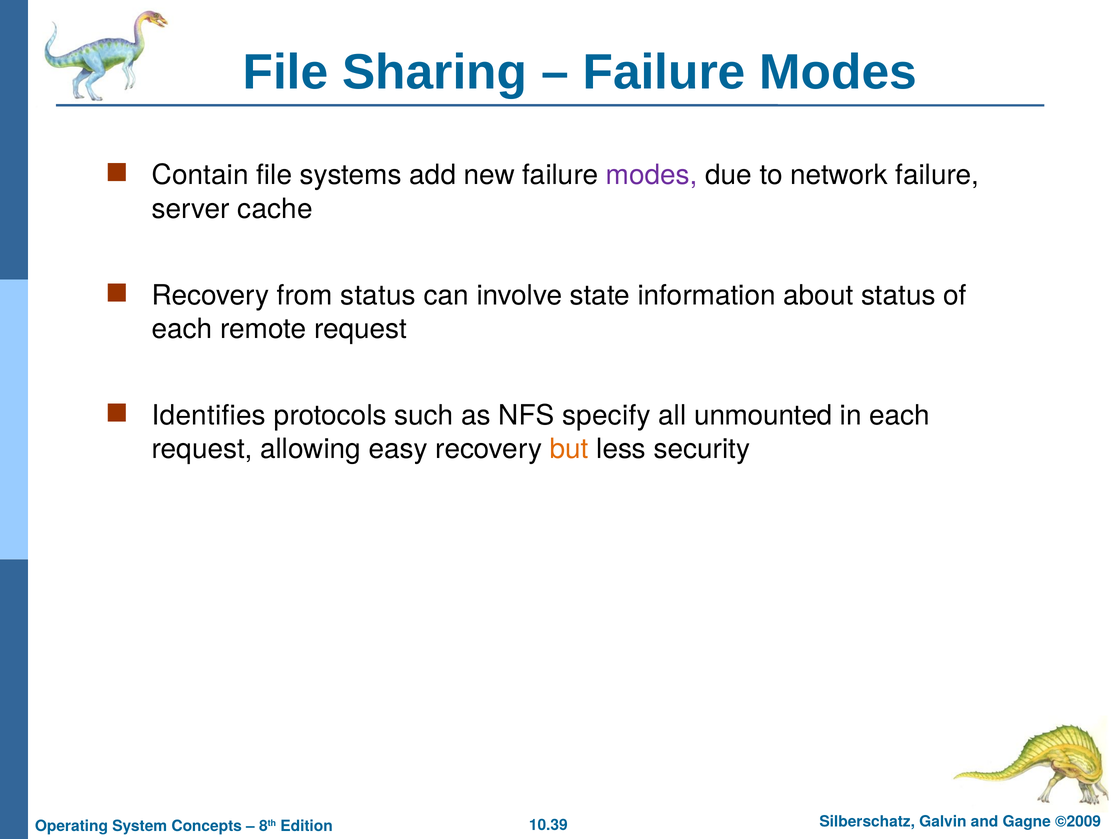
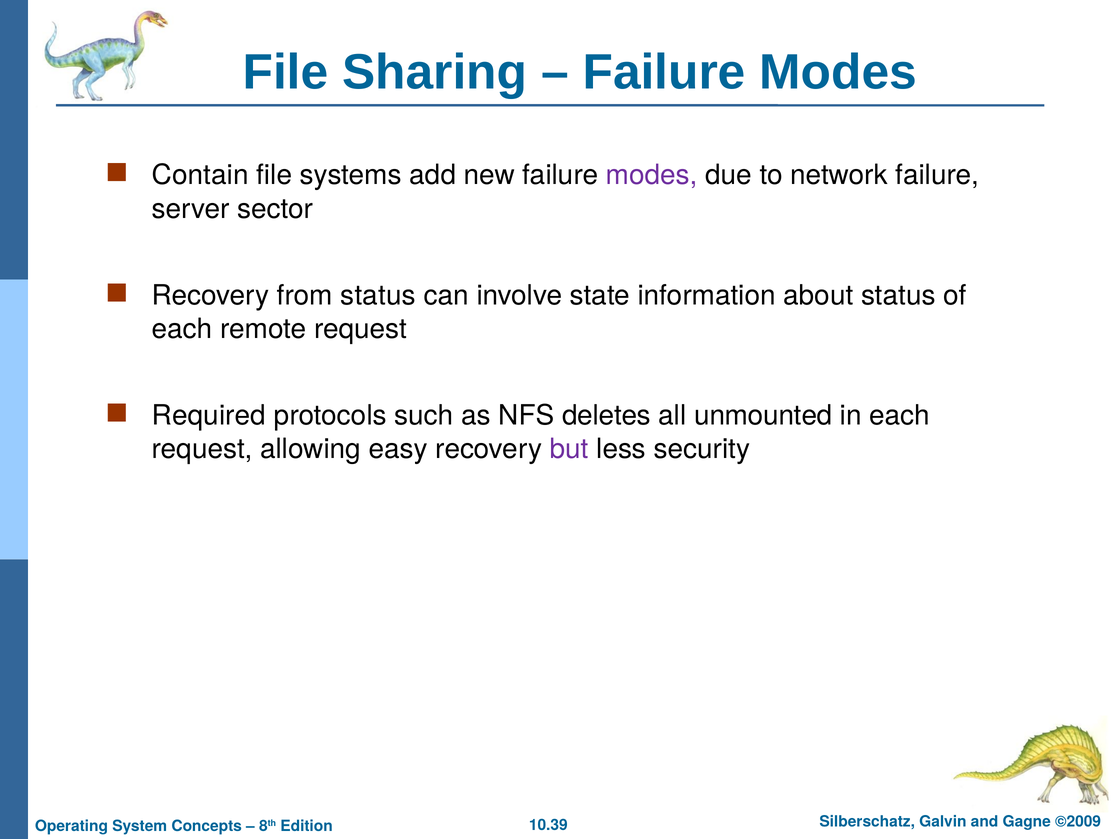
cache: cache -> sector
Identifies: Identifies -> Required
specify: specify -> deletes
but colour: orange -> purple
